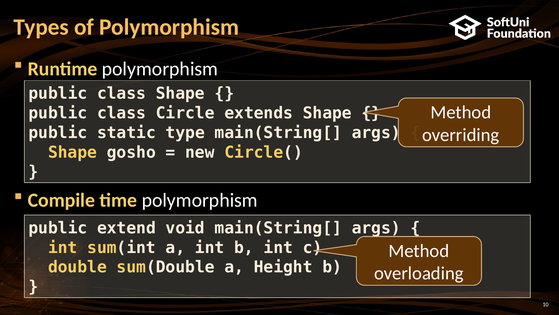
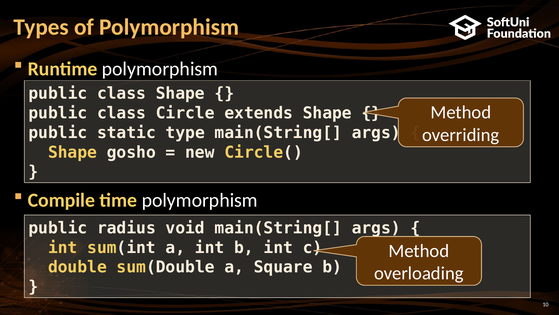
extend: extend -> radius
Height: Height -> Square
